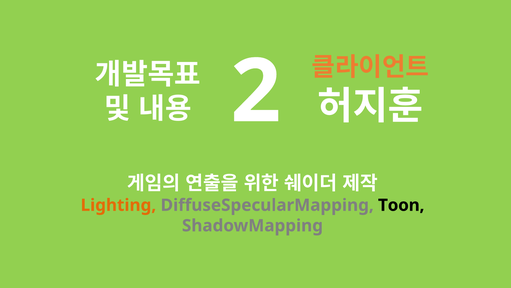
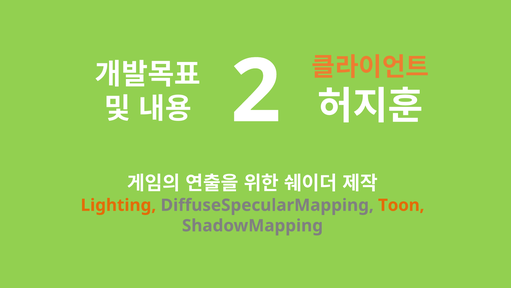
Toon colour: black -> orange
